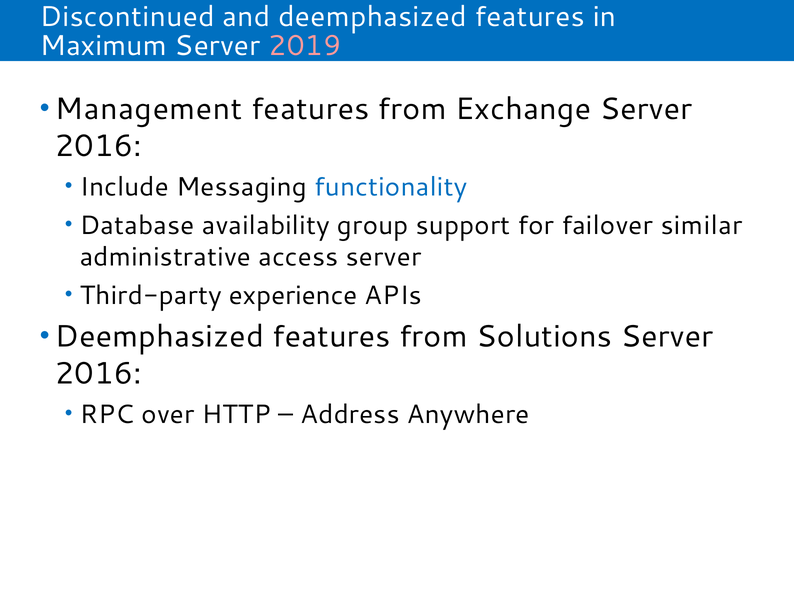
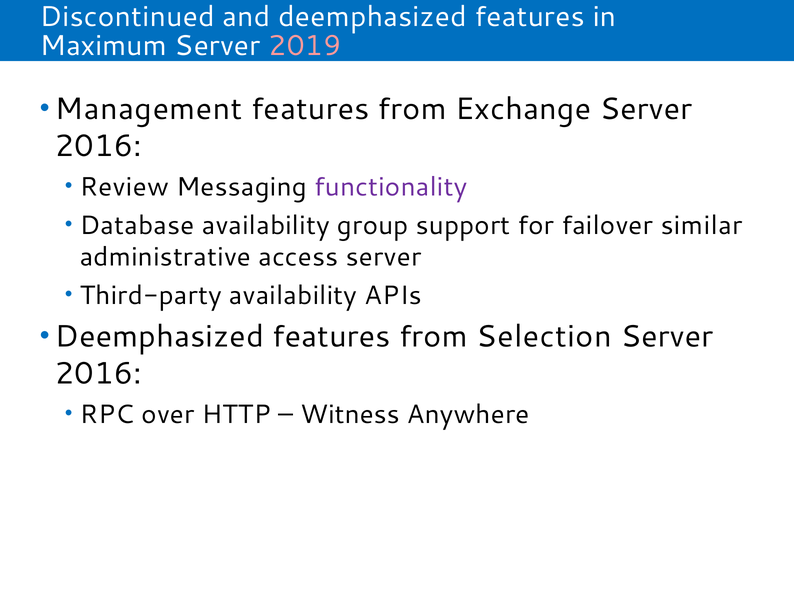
Include: Include -> Review
functionality colour: blue -> purple
Third-party experience: experience -> availability
Solutions: Solutions -> Selection
Address: Address -> Witness
